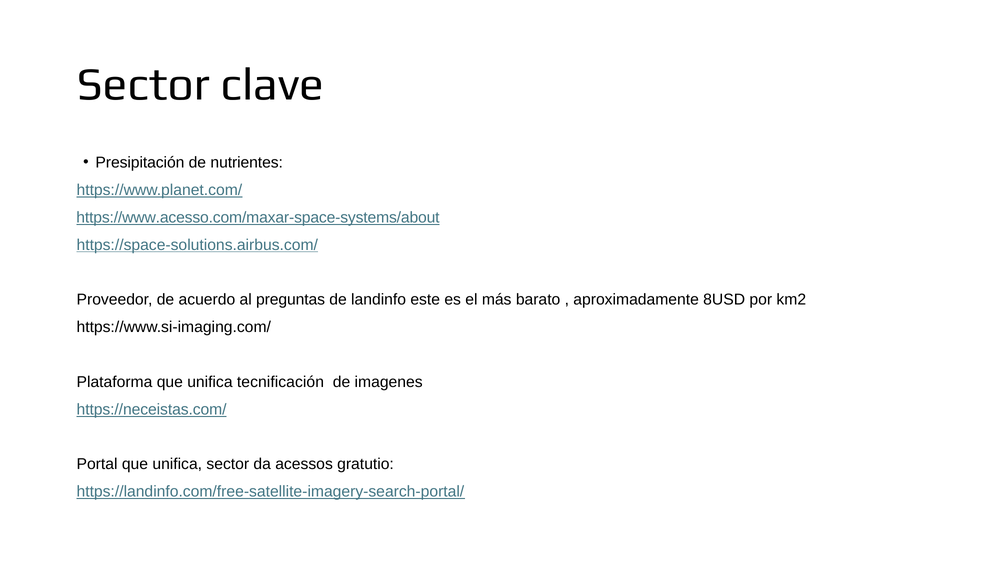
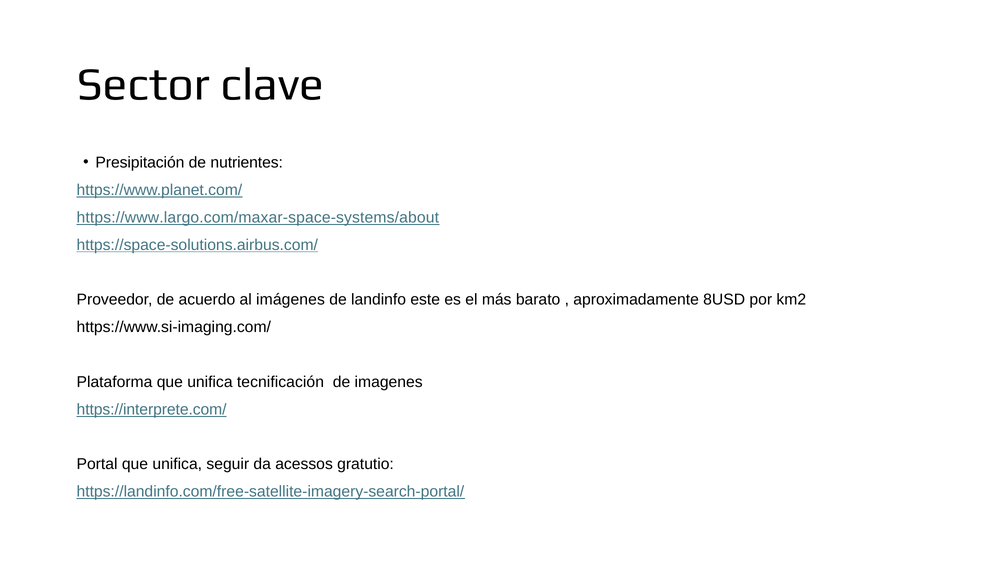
https://www.acesso.com/maxar-space-systems/about: https://www.acesso.com/maxar-space-systems/about -> https://www.largo.com/maxar-space-systems/about
preguntas: preguntas -> imágenes
https://neceistas.com/: https://neceistas.com/ -> https://interprete.com/
unifica sector: sector -> seguir
